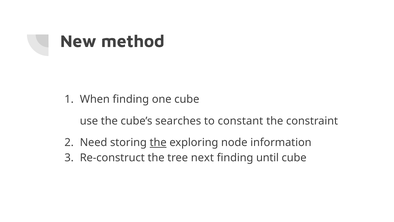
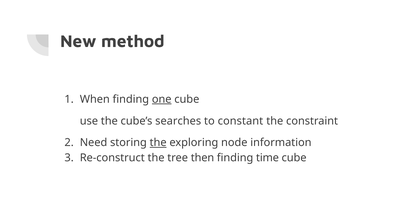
one underline: none -> present
next: next -> then
until: until -> time
